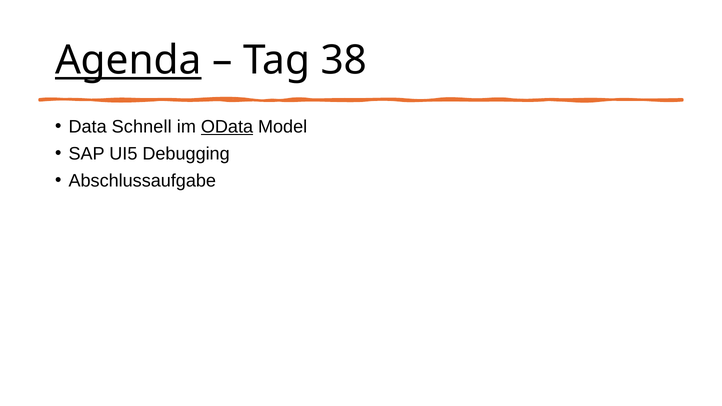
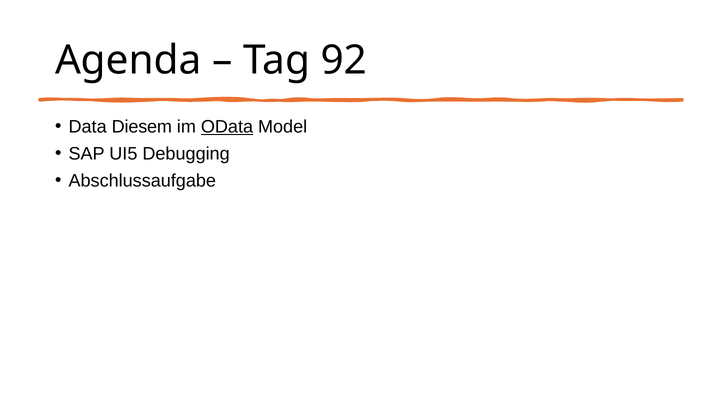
Agenda underline: present -> none
38: 38 -> 92
Schnell: Schnell -> Diesem
